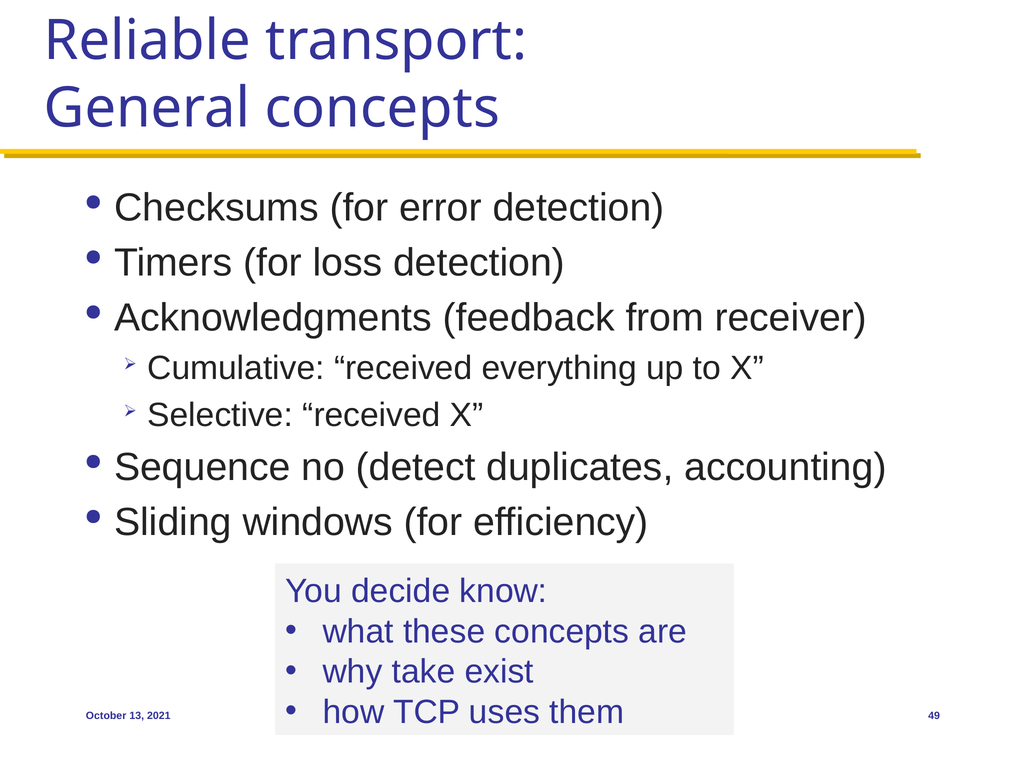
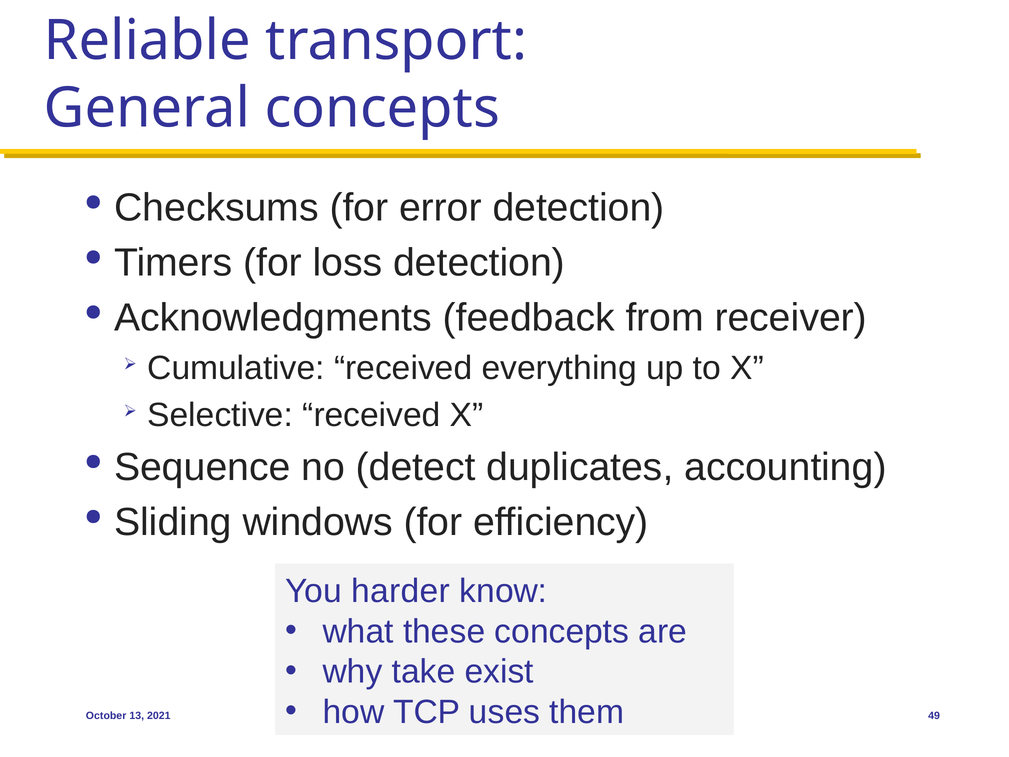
decide: decide -> harder
